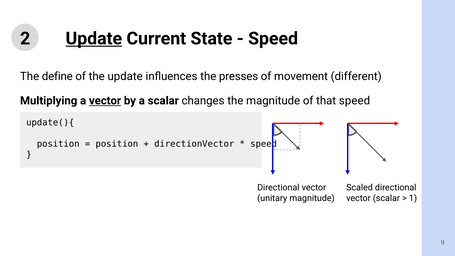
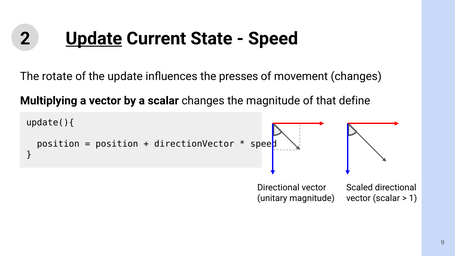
define: define -> rotate
movement different: different -> changes
vector at (105, 101) underline: present -> none
that speed: speed -> define
